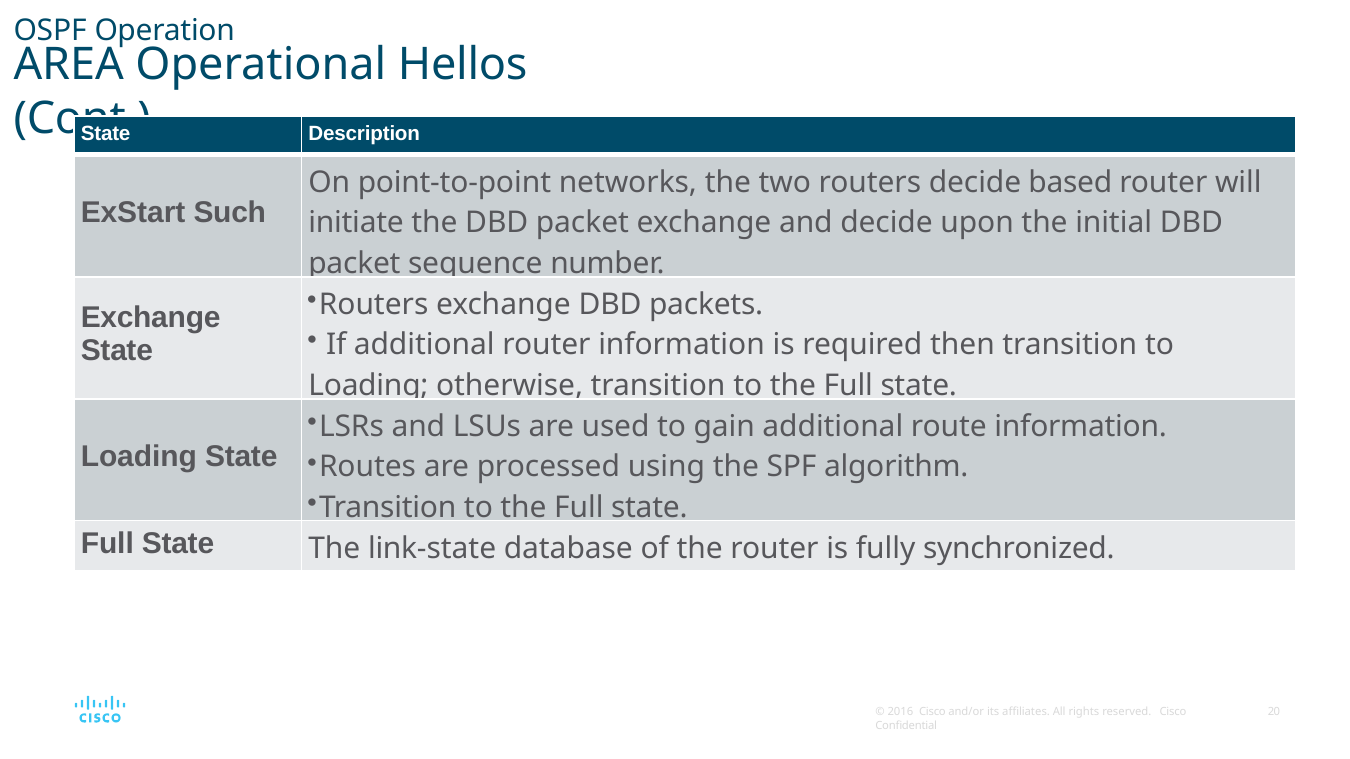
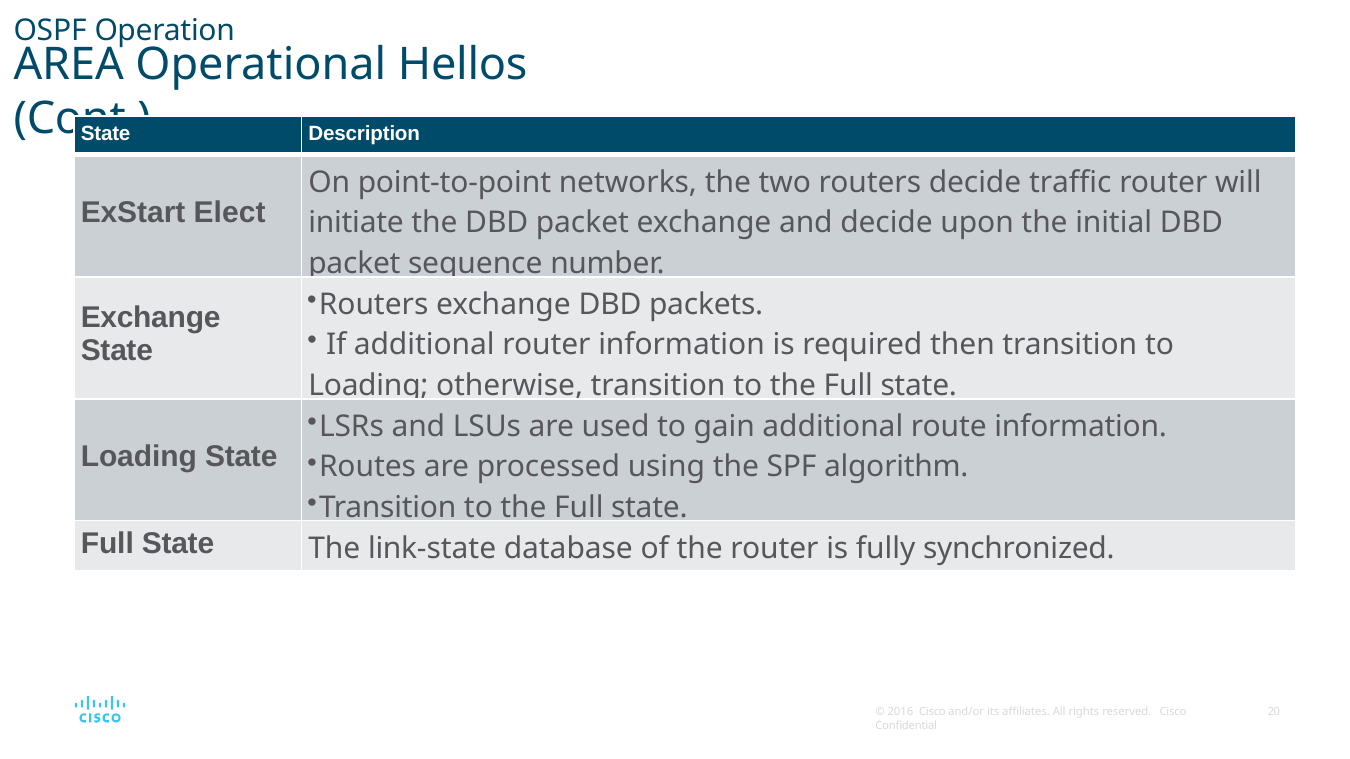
based: based -> traffic
Such: Such -> Elect
